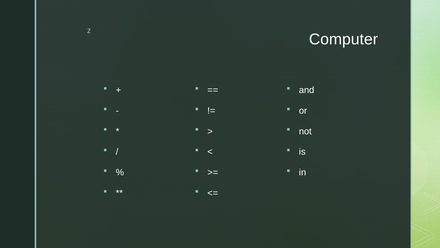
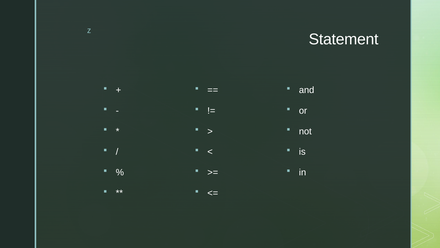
Computer: Computer -> Statement
